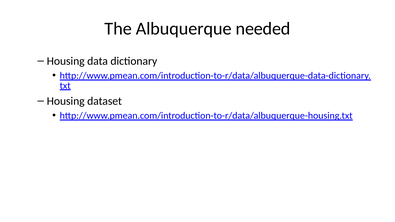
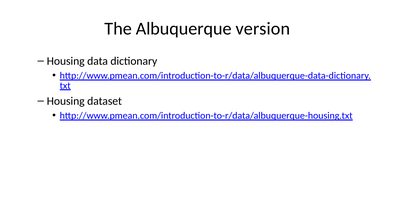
needed: needed -> version
